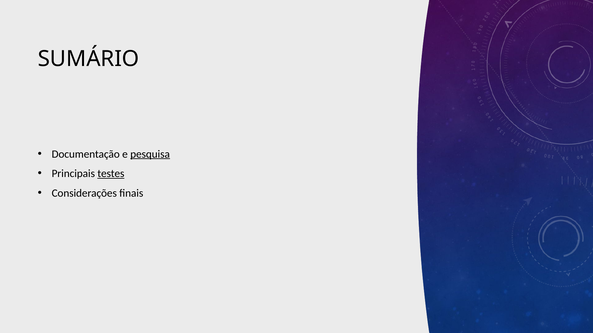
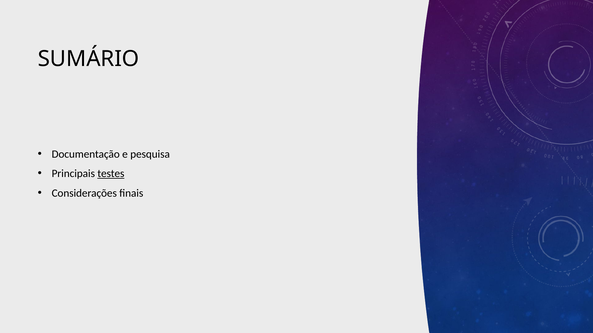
pesquisa underline: present -> none
